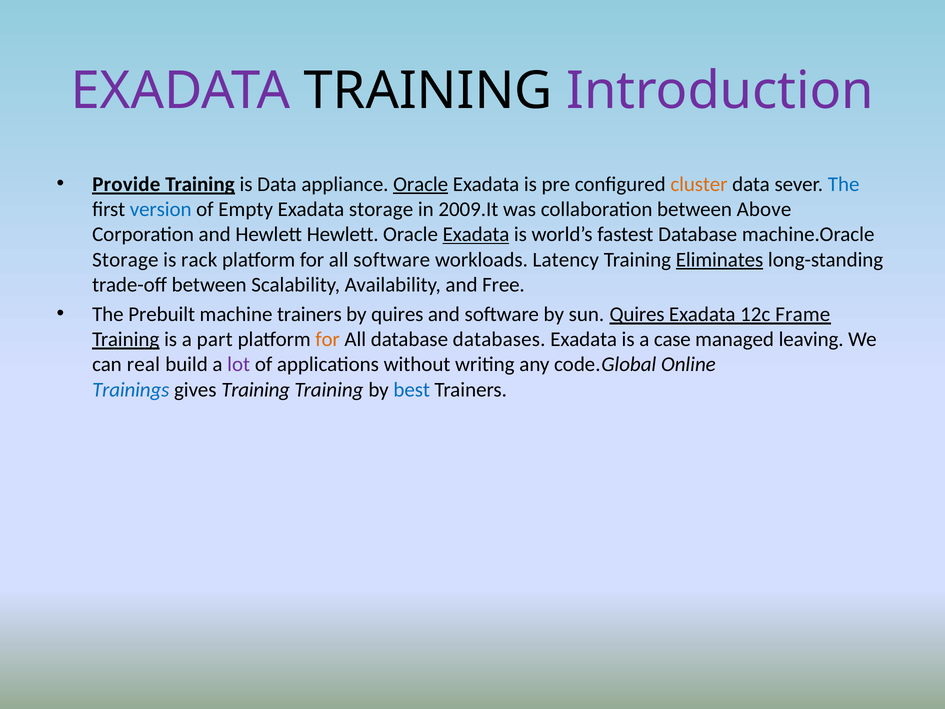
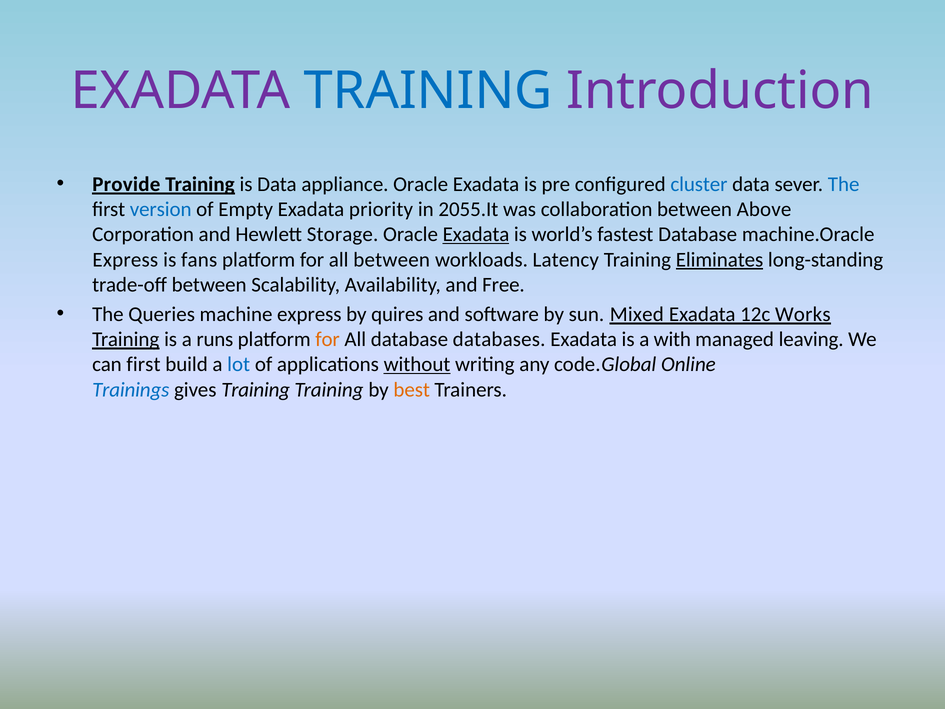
TRAINING at (428, 91) colour: black -> blue
Oracle at (421, 184) underline: present -> none
cluster colour: orange -> blue
Exadata storage: storage -> priority
2009.It: 2009.It -> 2055.It
Hewlett Hewlett: Hewlett -> Storage
Storage at (125, 260): Storage -> Express
rack: rack -> fans
all software: software -> between
Prebuilt: Prebuilt -> Queries
machine trainers: trainers -> express
sun Quires: Quires -> Mixed
Frame: Frame -> Works
part: part -> runs
case: case -> with
can real: real -> first
lot colour: purple -> blue
without underline: none -> present
best colour: blue -> orange
